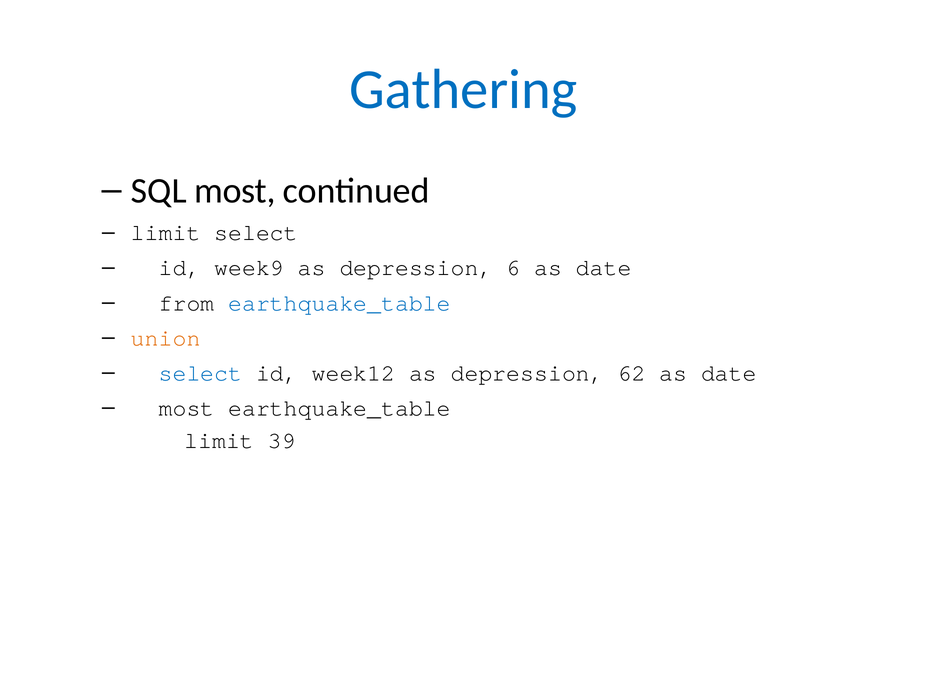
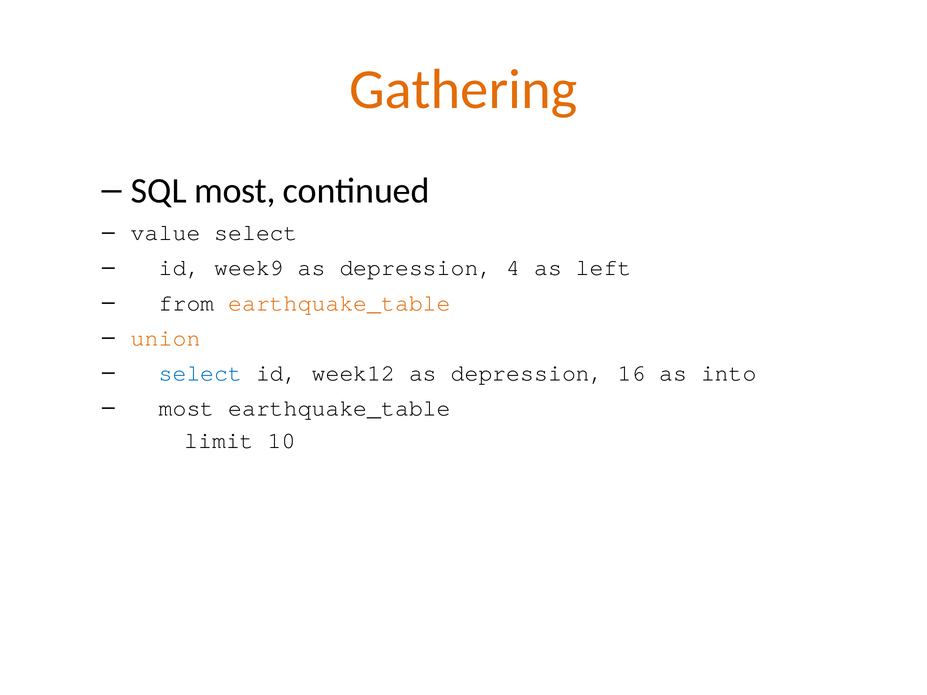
Gathering colour: blue -> orange
limit at (166, 233): limit -> value
6: 6 -> 4
date at (604, 268): date -> left
earthquake_table at (340, 303) colour: blue -> orange
62: 62 -> 16
date at (729, 373): date -> into
39: 39 -> 10
